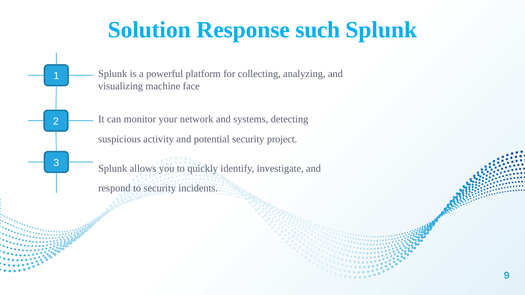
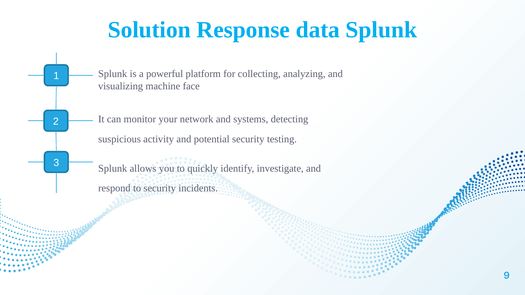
such: such -> data
project: project -> testing
